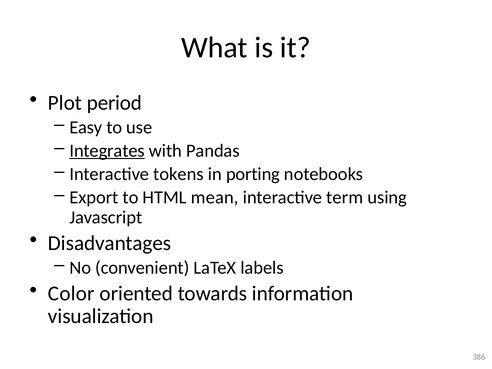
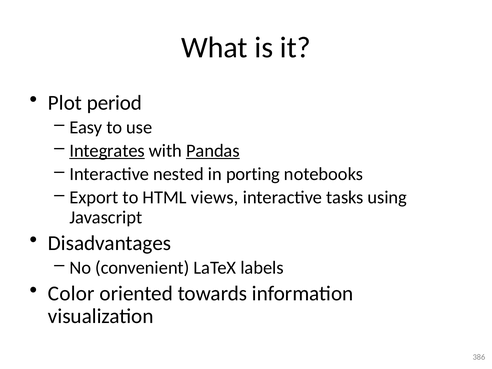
Pandas underline: none -> present
tokens: tokens -> nested
mean: mean -> views
term: term -> tasks
